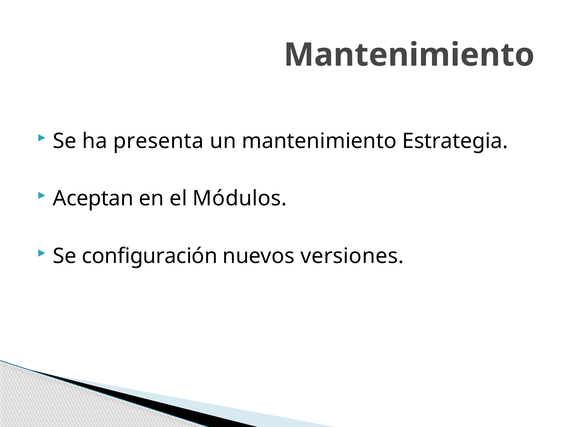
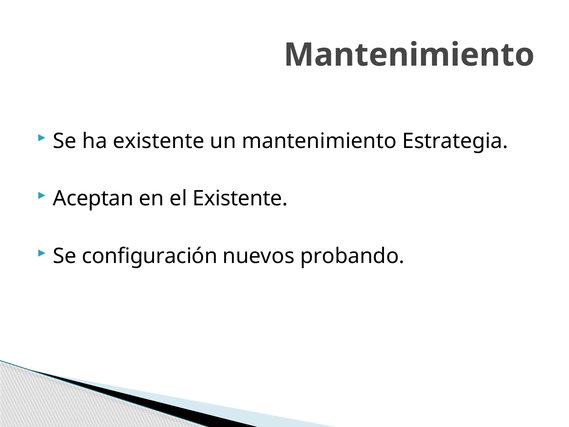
ha presenta: presenta -> existente
el Módulos: Módulos -> Existente
versiones: versiones -> probando
